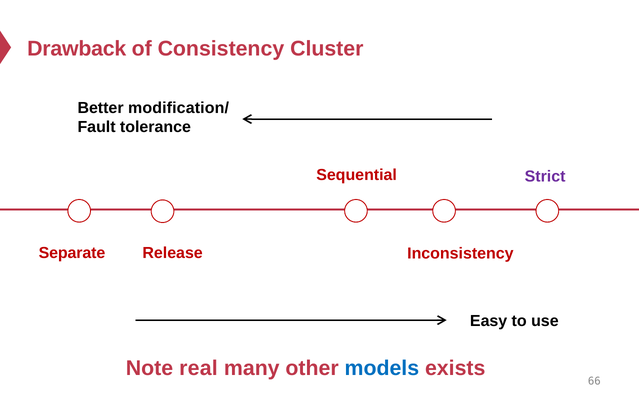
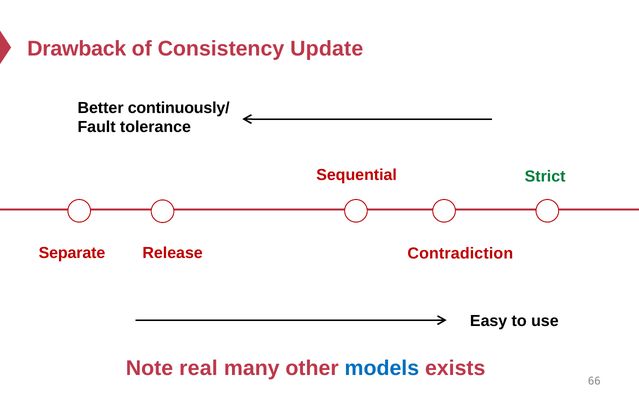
Cluster: Cluster -> Update
modification/: modification/ -> continuously/
Strict colour: purple -> green
Inconsistency: Inconsistency -> Contradiction
